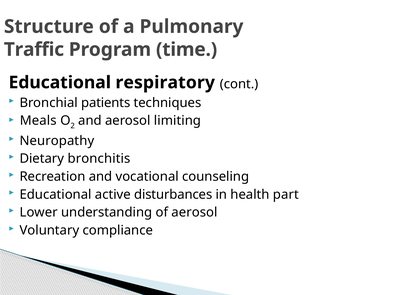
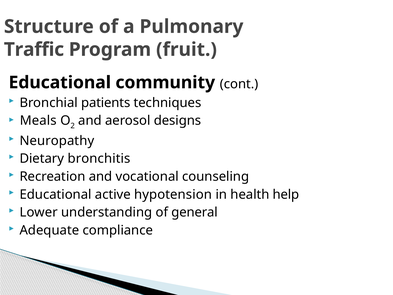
time: time -> fruit
respiratory: respiratory -> community
limiting: limiting -> designs
disturbances: disturbances -> hypotension
part: part -> help
of aerosol: aerosol -> general
Voluntary: Voluntary -> Adequate
